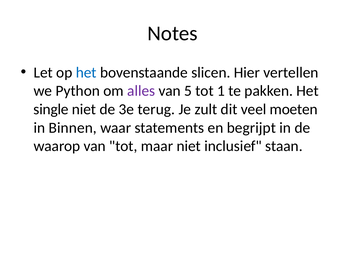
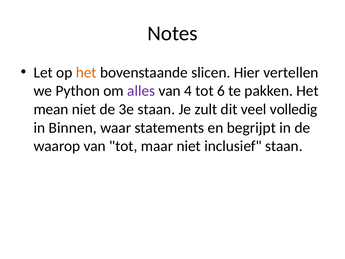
het at (86, 72) colour: blue -> orange
5: 5 -> 4
1: 1 -> 6
single: single -> mean
3e terug: terug -> staan
moeten: moeten -> volledig
